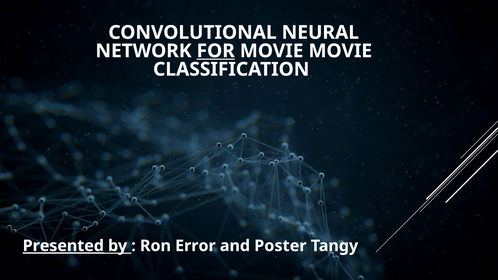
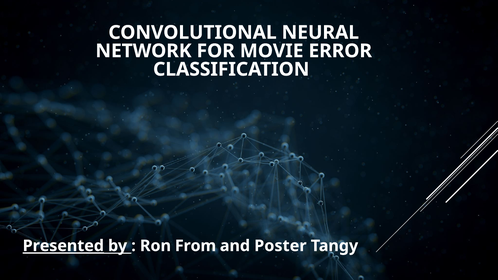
FOR underline: present -> none
MOVIE MOVIE: MOVIE -> ERROR
Error: Error -> From
